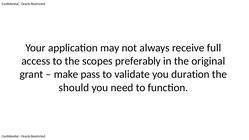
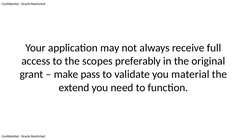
duration: duration -> material
should: should -> extend
